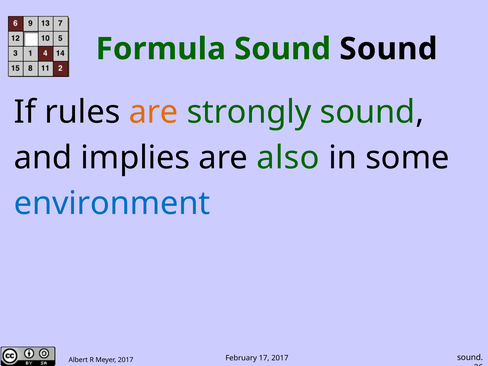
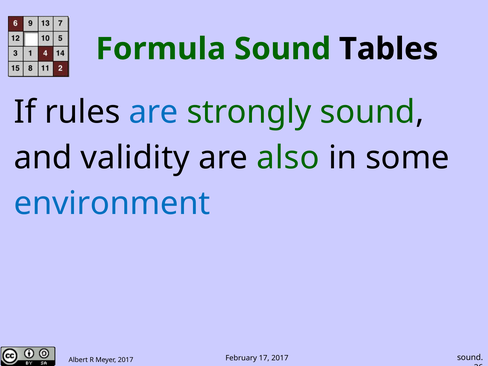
Sound Sound: Sound -> Tables
are at (154, 112) colour: orange -> blue
implies: implies -> validity
